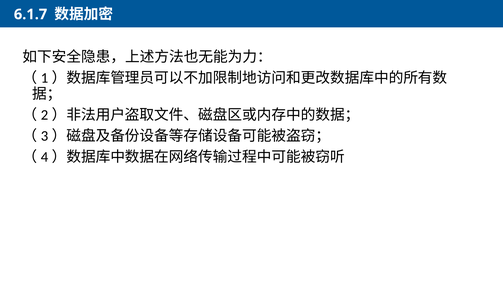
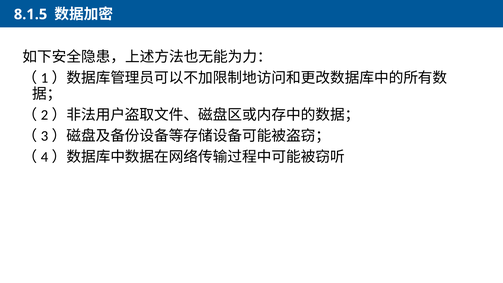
6.1.7: 6.1.7 -> 8.1.5
